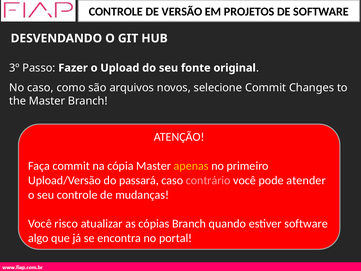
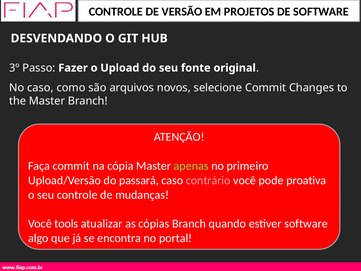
apenas colour: yellow -> light green
atender: atender -> proativa
risco: risco -> tools
